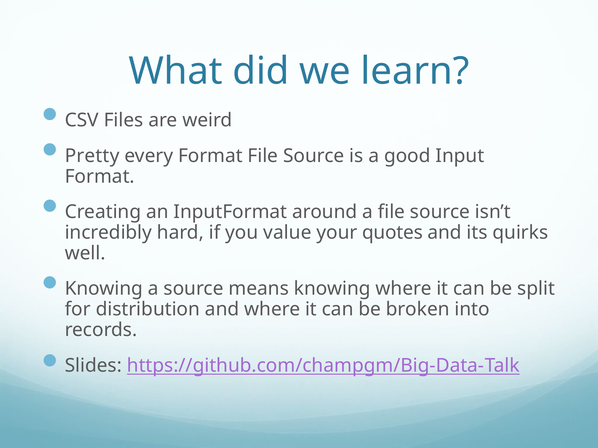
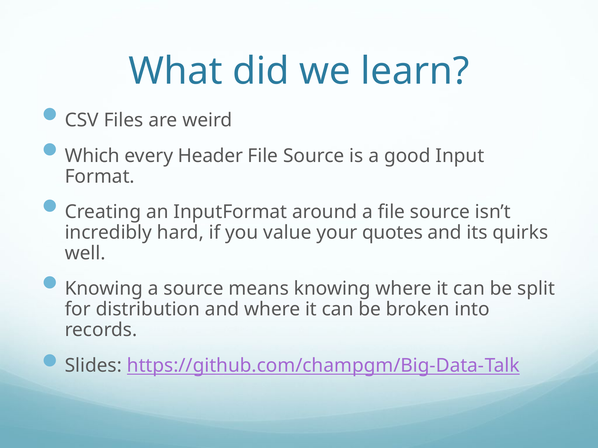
Pretty: Pretty -> Which
every Format: Format -> Header
